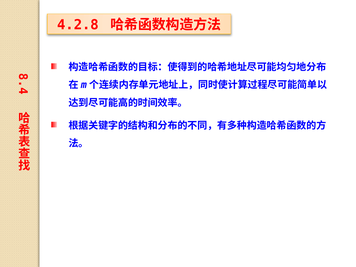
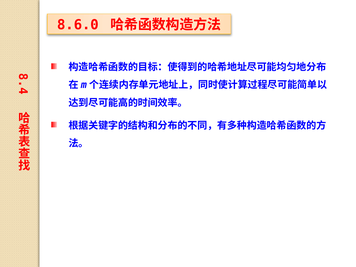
4.2.8: 4.2.8 -> 8.6.0
